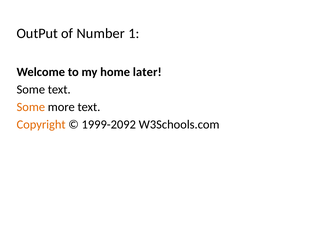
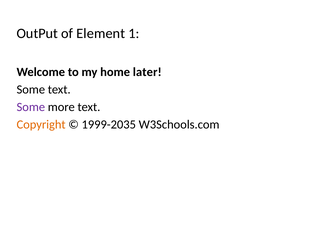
Number: Number -> Element
Some at (31, 107) colour: orange -> purple
1999-2092: 1999-2092 -> 1999-2035
